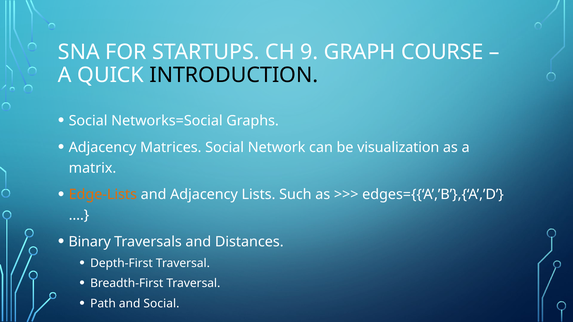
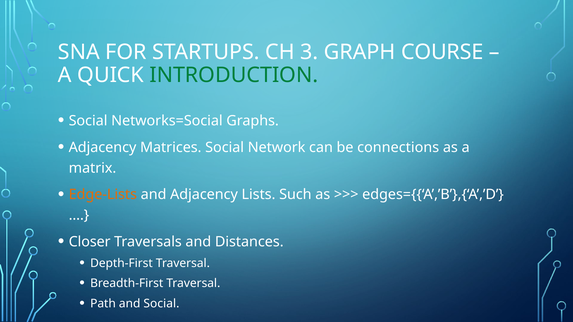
9: 9 -> 3
INTRODUCTION colour: black -> green
visualization: visualization -> connections
Binary: Binary -> Closer
